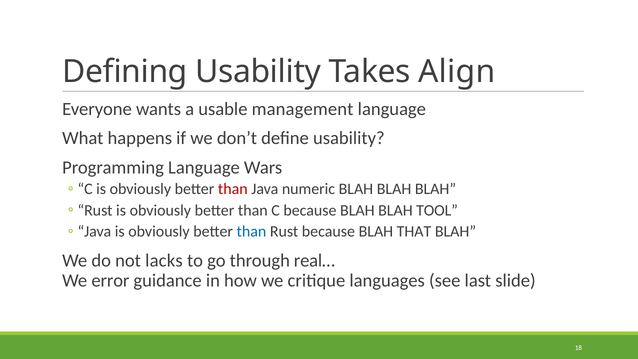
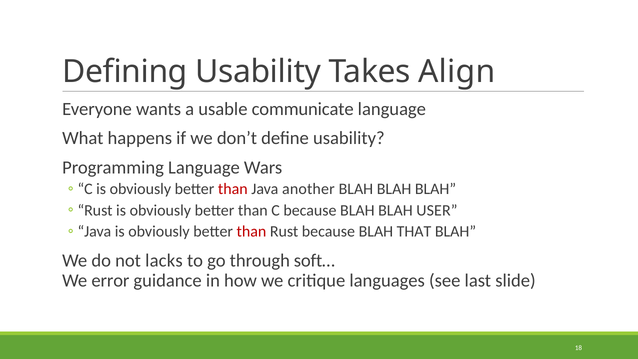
management: management -> communicate
numeric: numeric -> another
TOOL: TOOL -> USER
than at (251, 231) colour: blue -> red
real…: real… -> soft…
